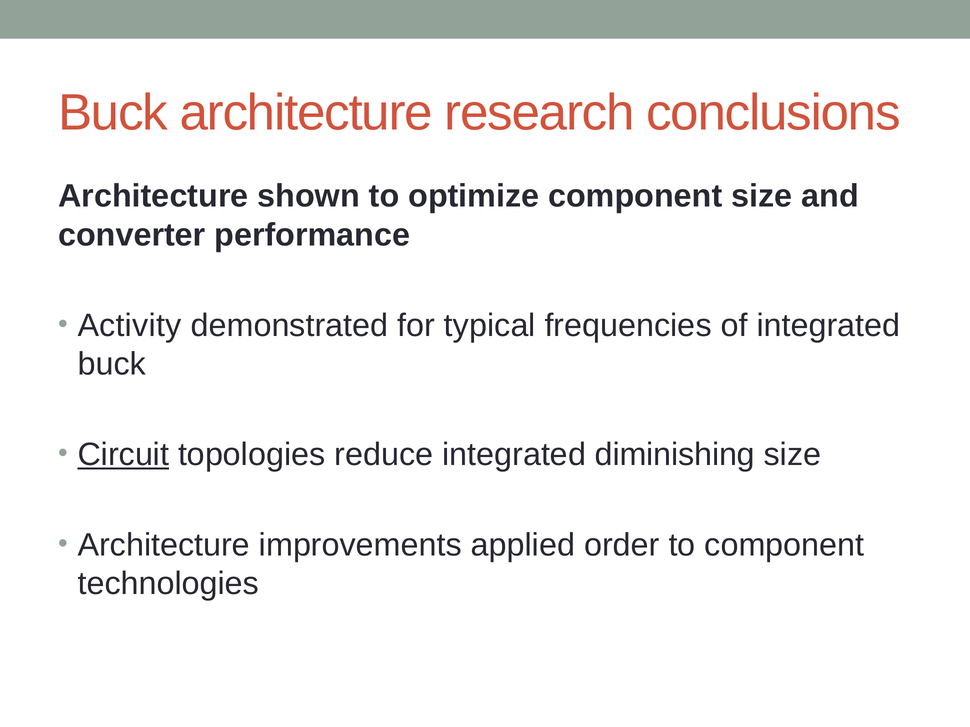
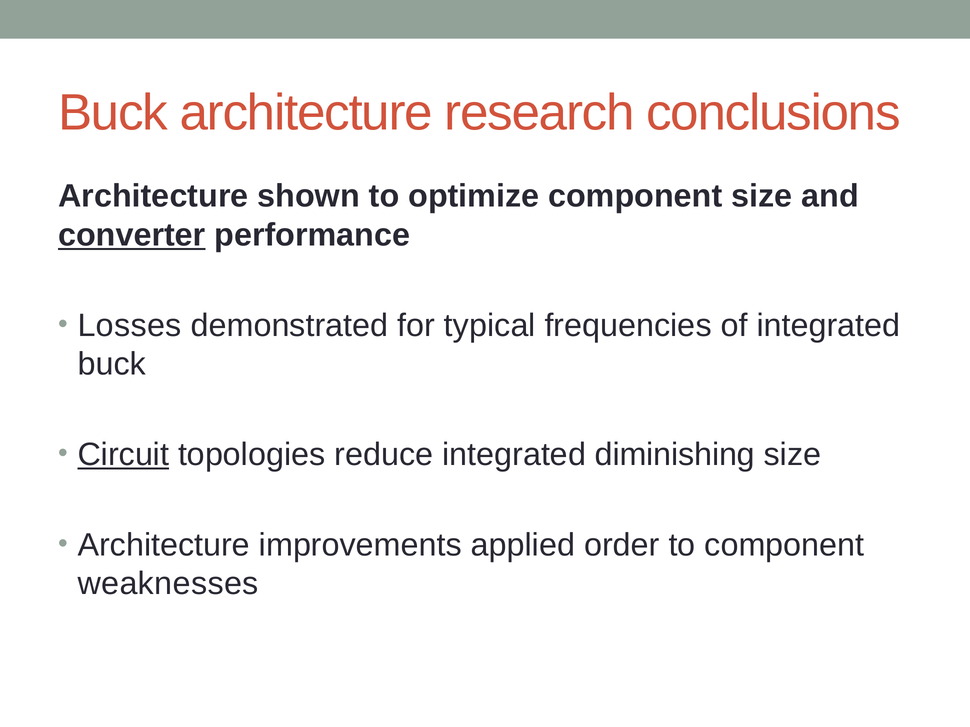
converter underline: none -> present
Activity: Activity -> Losses
technologies: technologies -> weaknesses
